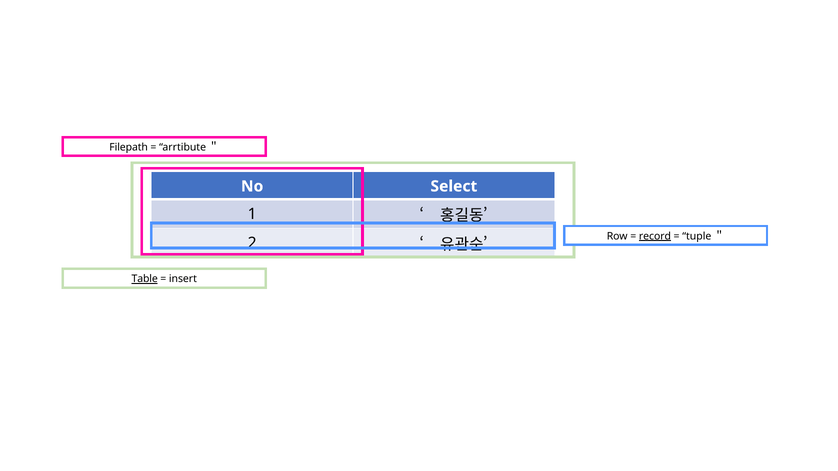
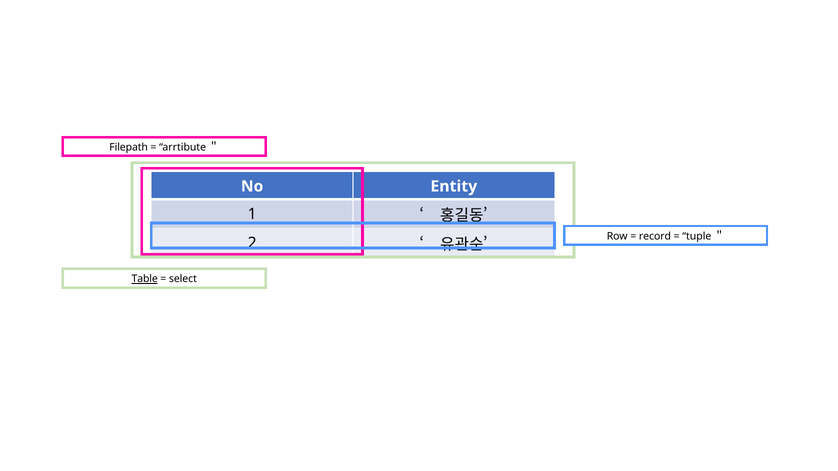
Select: Select -> Entity
record underline: present -> none
insert: insert -> select
